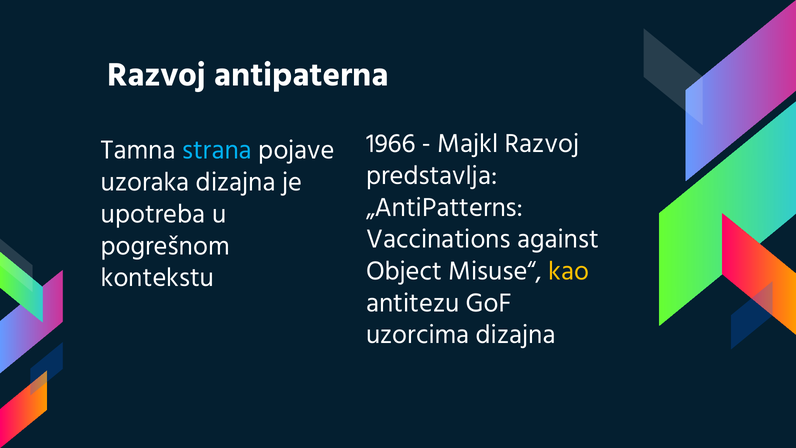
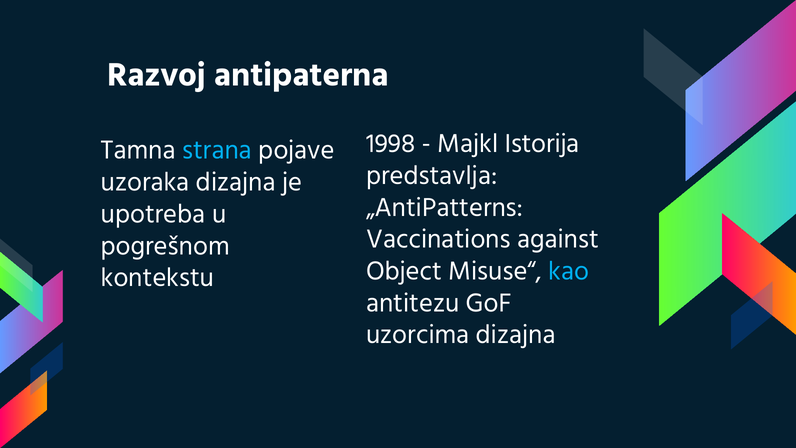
1966: 1966 -> 1998
Majkl Razvoj: Razvoj -> Istorija
kao colour: yellow -> light blue
